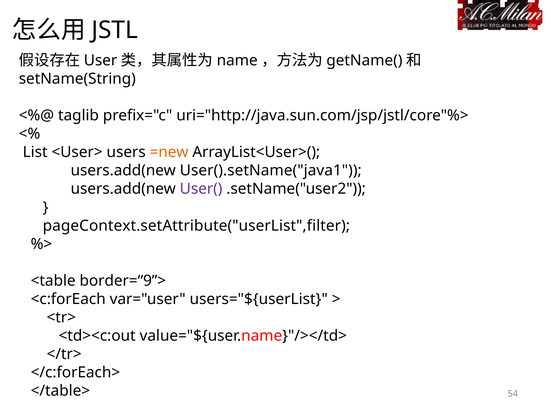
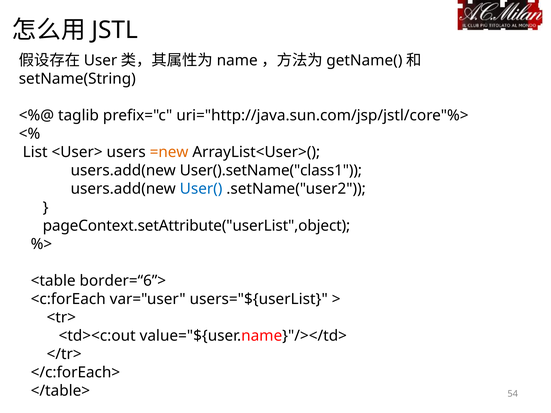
User().setName("java1: User().setName("java1 -> User().setName("class1
User( colour: purple -> blue
pageContext.setAttribute("userList",filter: pageContext.setAttribute("userList",filter -> pageContext.setAttribute("userList",object
border=“9”>: border=“9”> -> border=“6”>
